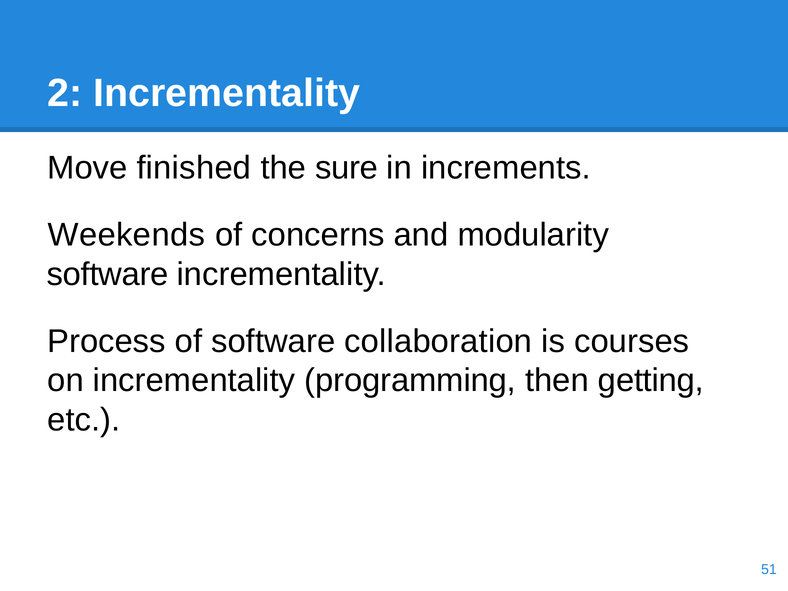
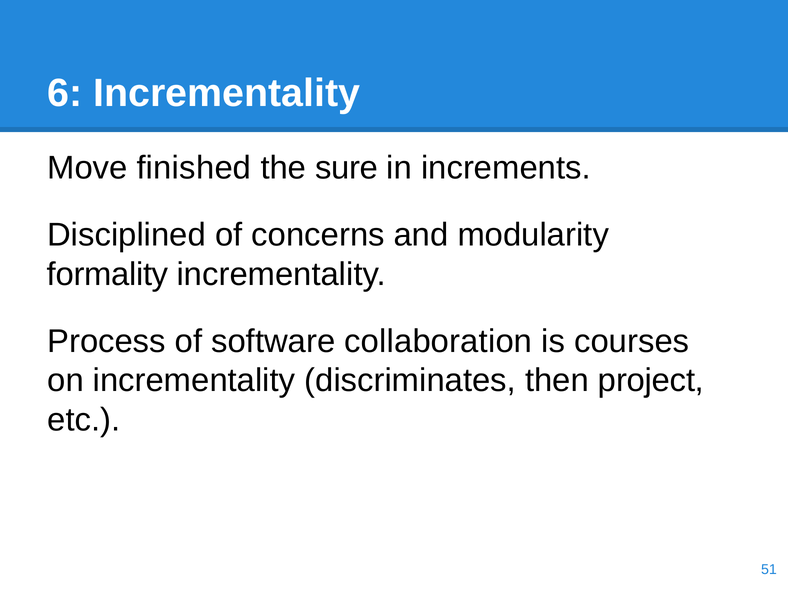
2: 2 -> 6
Weekends: Weekends -> Disciplined
software at (108, 274): software -> formality
programming: programming -> discriminates
getting: getting -> project
